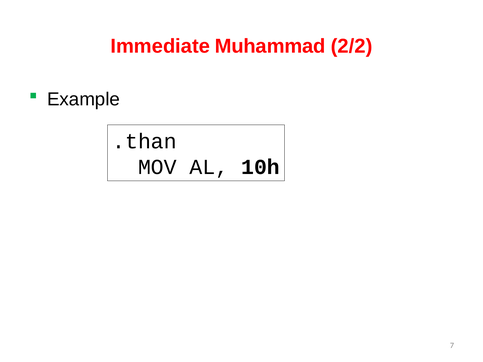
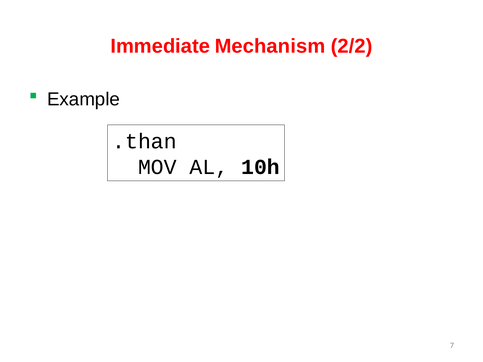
Muhammad: Muhammad -> Mechanism
